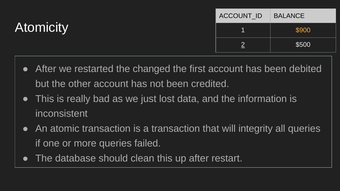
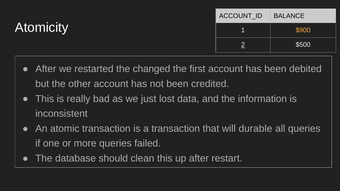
integrity: integrity -> durable
